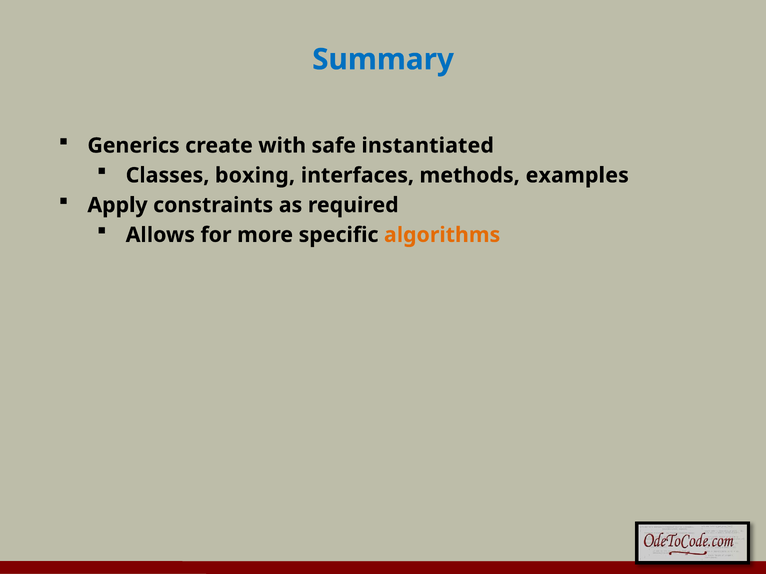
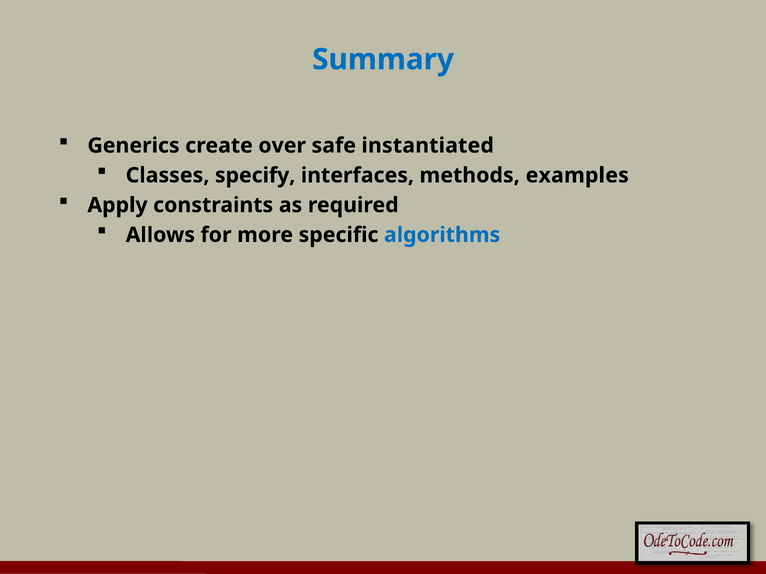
with: with -> over
boxing: boxing -> specify
algorithms colour: orange -> blue
